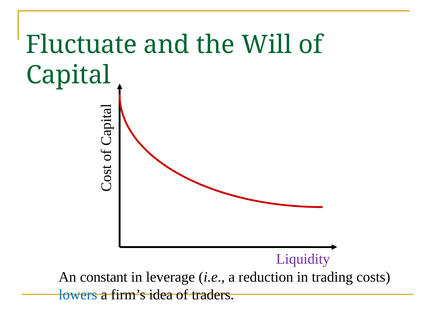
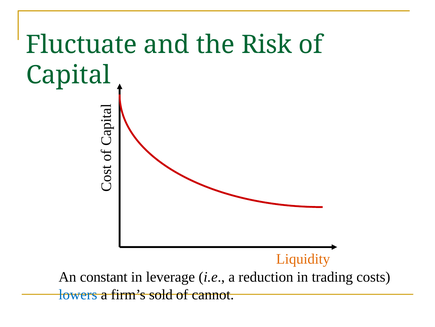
Will: Will -> Risk
Liquidity colour: purple -> orange
idea: idea -> sold
traders: traders -> cannot
